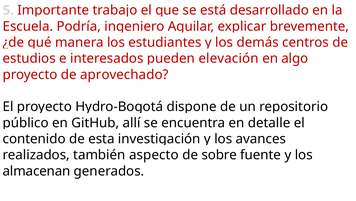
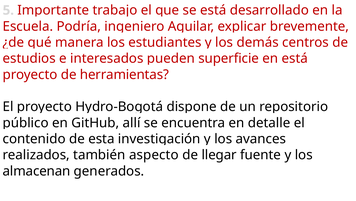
elevación: elevación -> superficie
en algo: algo -> está
aprovechado: aprovechado -> herramientas
sobre: sobre -> llegar
